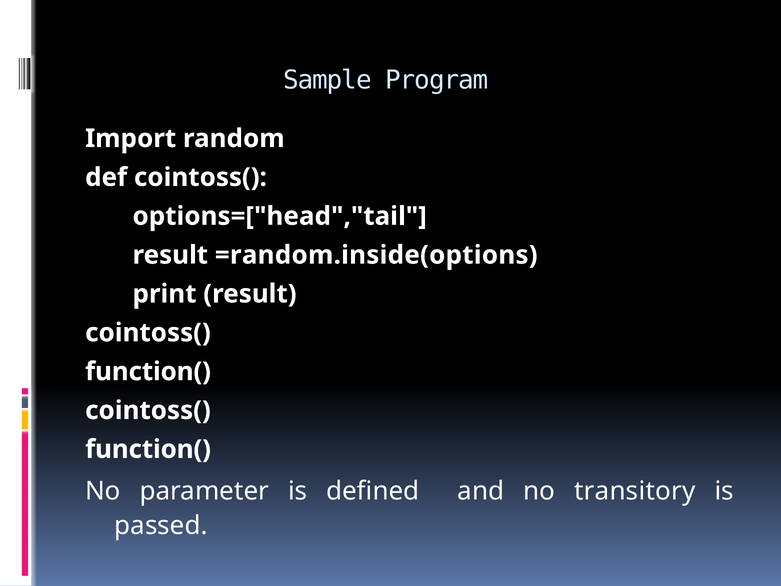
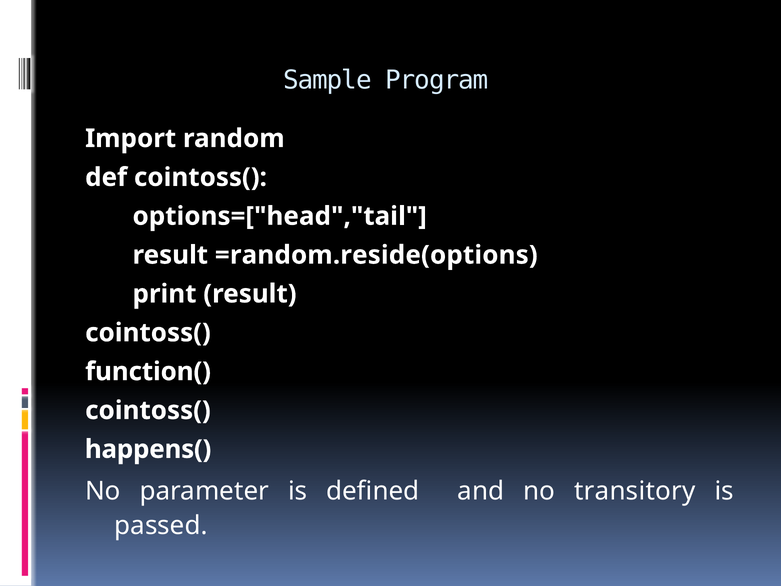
=random.inside(options: =random.inside(options -> =random.reside(options
function( at (148, 449): function( -> happens(
